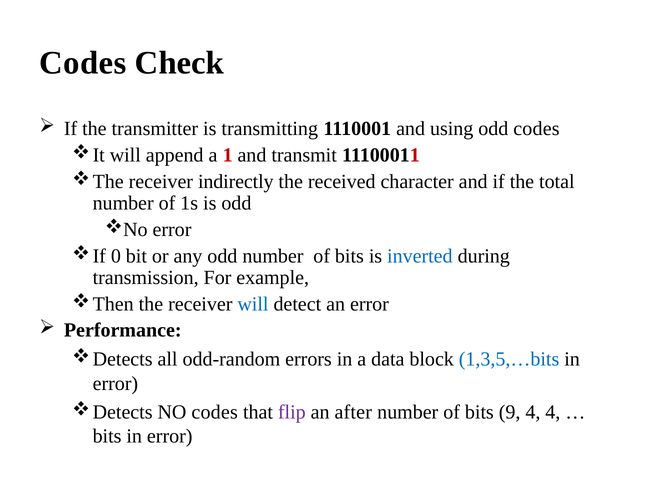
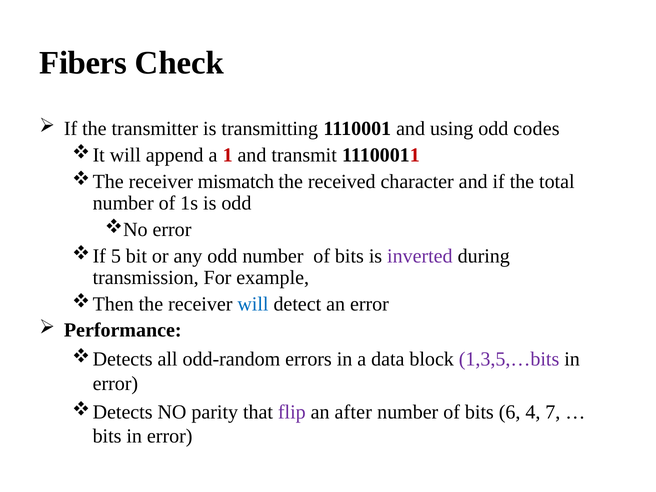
Codes at (83, 63): Codes -> Fibers
indirectly: indirectly -> mismatch
0: 0 -> 5
inverted colour: blue -> purple
1,3,5,…bits colour: blue -> purple
NO codes: codes -> parity
9: 9 -> 6
4 4: 4 -> 7
